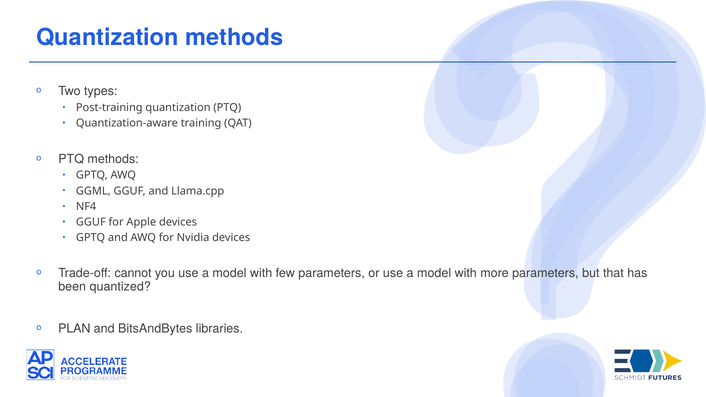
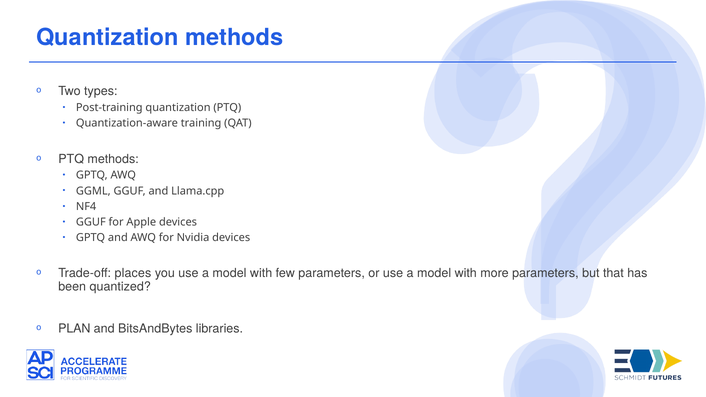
cannot: cannot -> places
